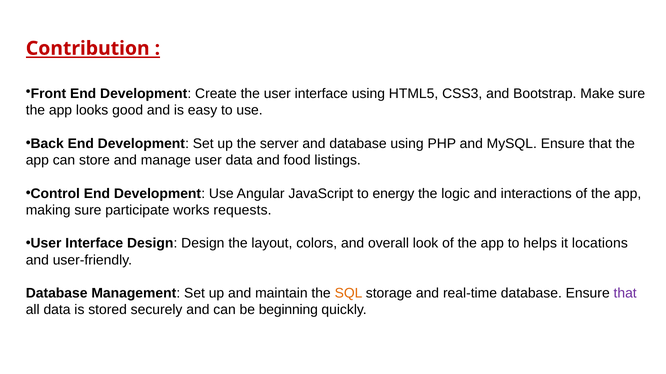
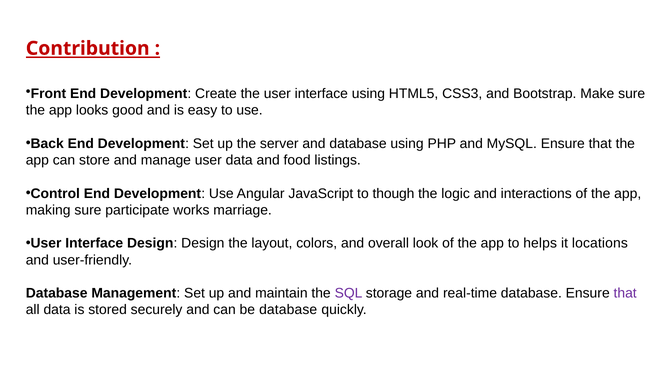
energy: energy -> though
requests: requests -> marriage
SQL colour: orange -> purple
be beginning: beginning -> database
